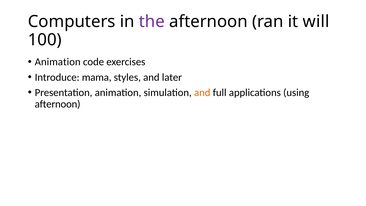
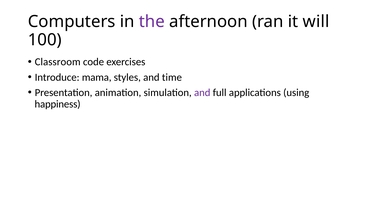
Animation at (58, 62): Animation -> Classroom
later: later -> time
and at (202, 93) colour: orange -> purple
afternoon at (58, 104): afternoon -> happiness
